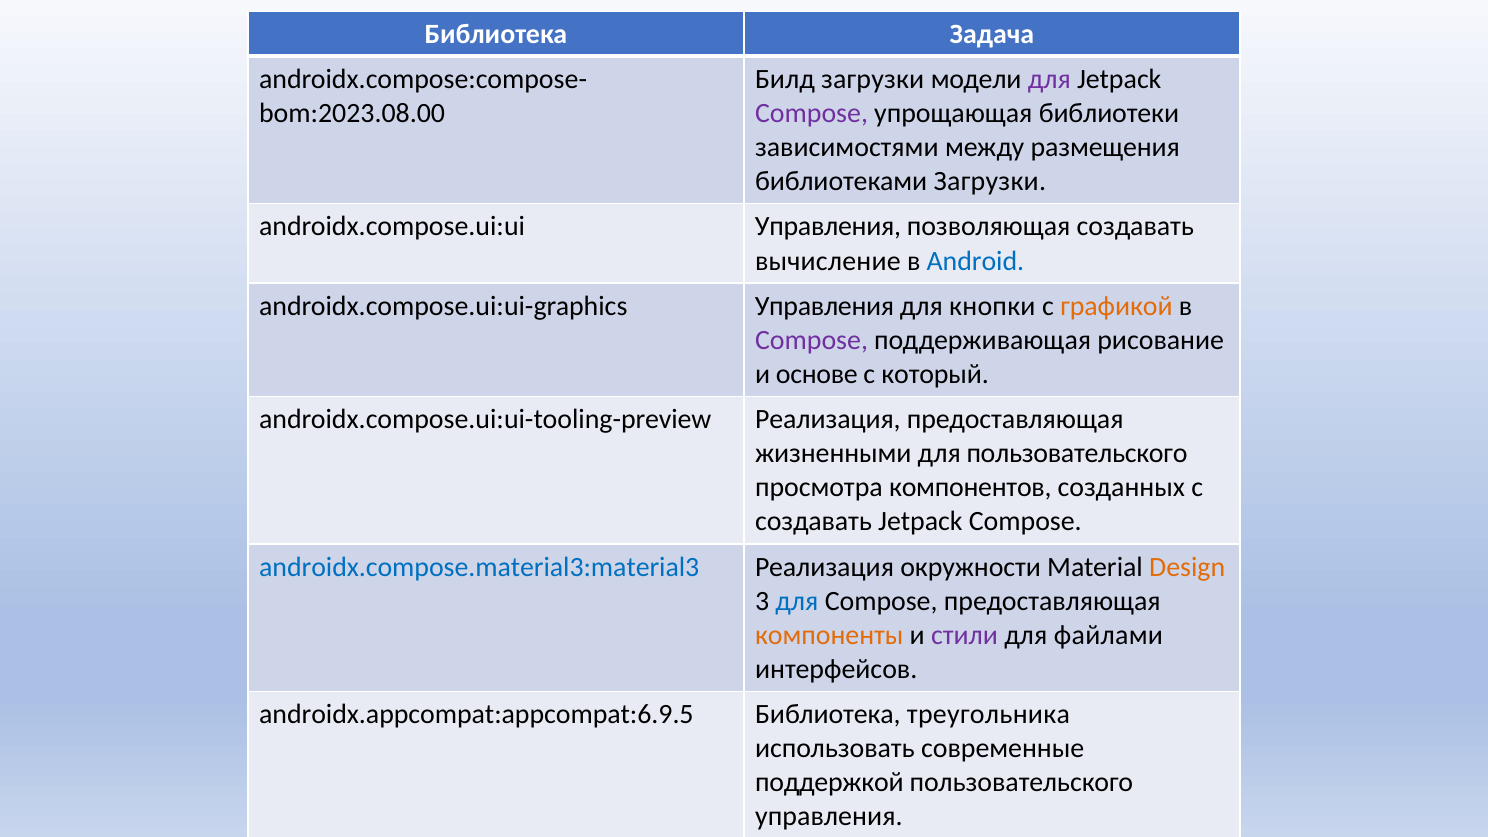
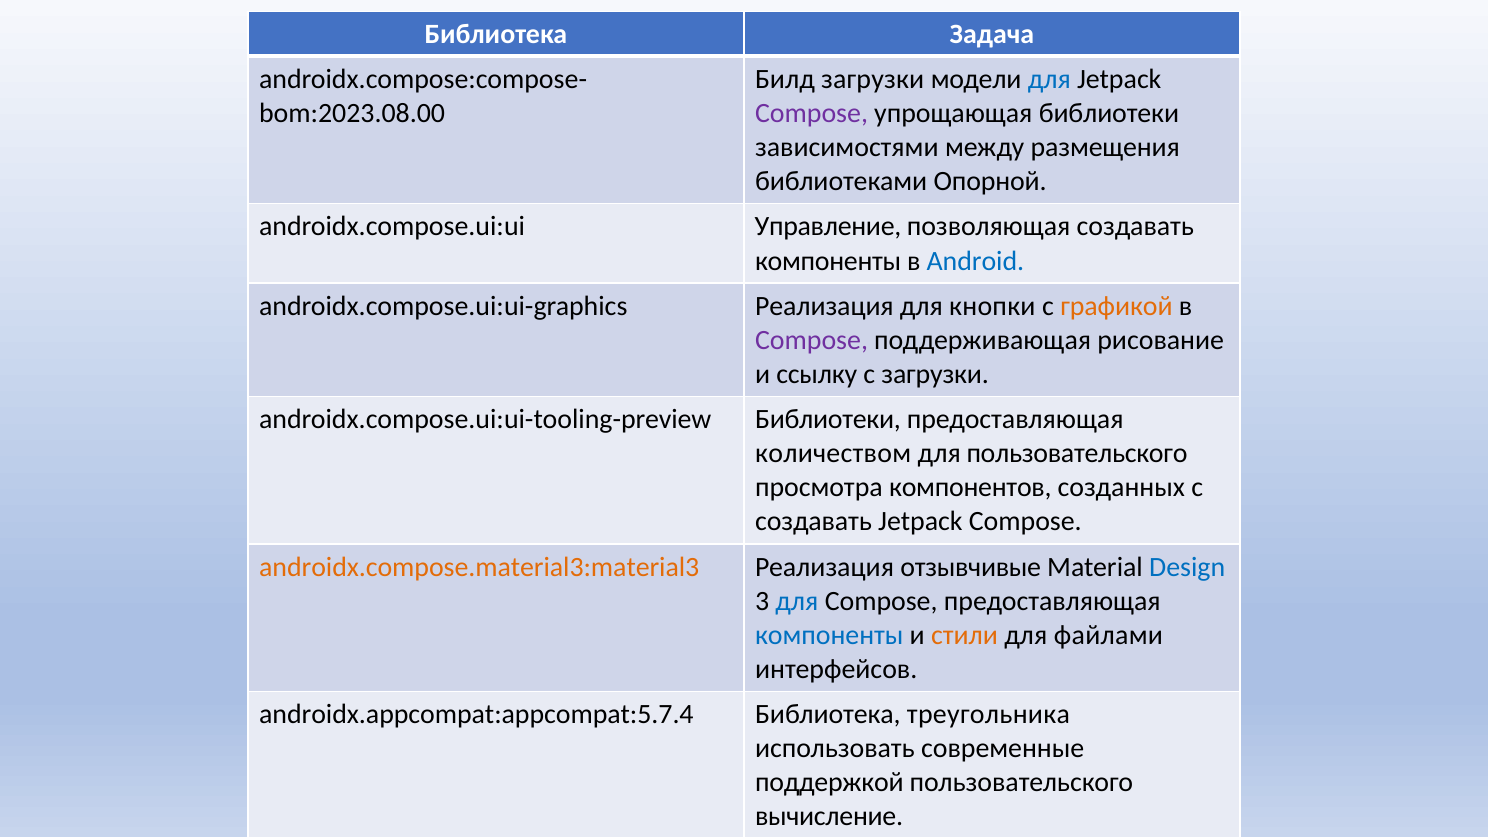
для at (1049, 79) colour: purple -> blue
библиотеками Загрузки: Загрузки -> Опорной
androidx.compose.ui:ui Управления: Управления -> Управление
вычисление at (828, 261): вычисление -> компоненты
androidx.compose.ui:ui-graphics Управления: Управления -> Реализация
основе: основе -> ссылку
с который: который -> загрузки
androidx.compose.ui:ui-tooling-preview Реализация: Реализация -> Библиотеки
жизненными: жизненными -> количеством
androidx.compose.material3:material3 colour: blue -> orange
окружности: окружности -> отзывчивые
Design colour: orange -> blue
компоненты at (829, 635) colour: orange -> blue
стили colour: purple -> orange
androidx.appcompat:appcompat:6.9.5: androidx.appcompat:appcompat:6.9.5 -> androidx.appcompat:appcompat:5.7.4
управления at (829, 816): управления -> вычисление
